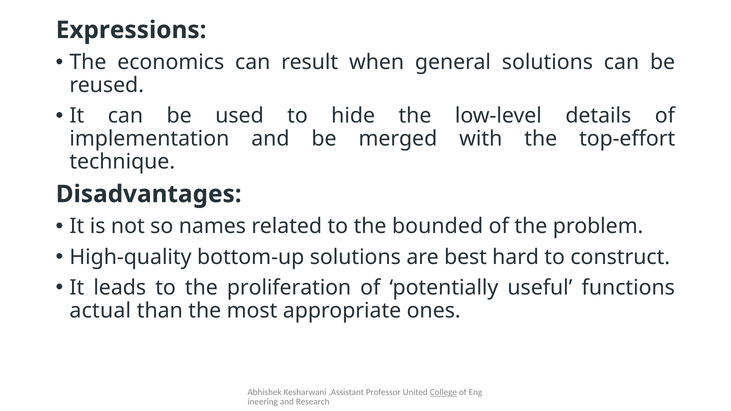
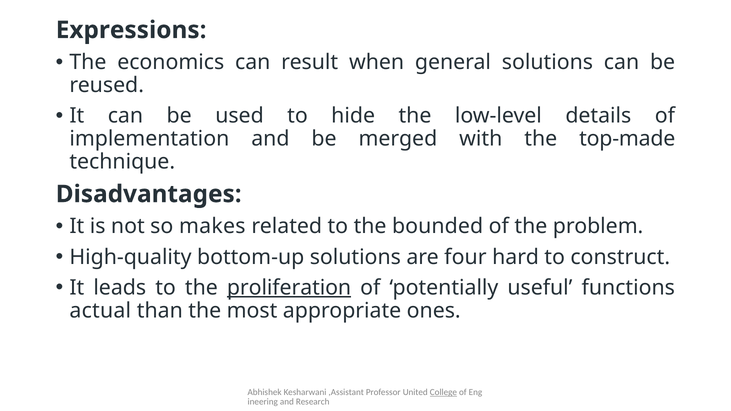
top-effort: top-effort -> top-made
names: names -> makes
best: best -> four
proliferation underline: none -> present
